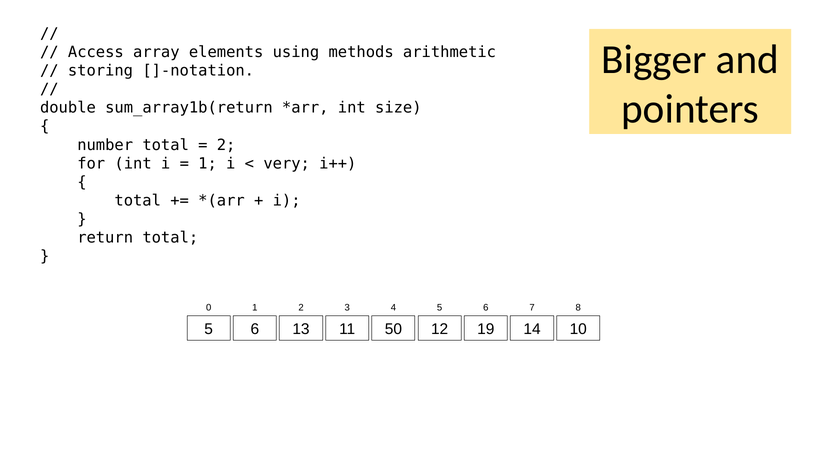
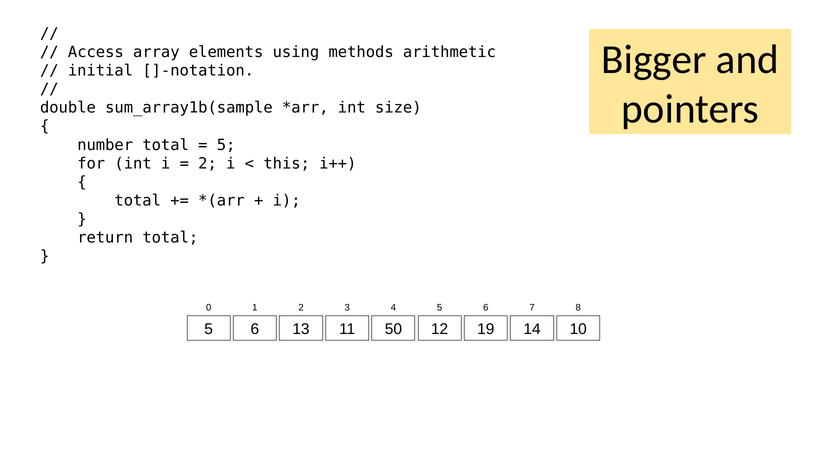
storing: storing -> initial
sum_array1b(return: sum_array1b(return -> sum_array1b(sample
2 at (226, 145): 2 -> 5
1 at (208, 164): 1 -> 2
very: very -> this
